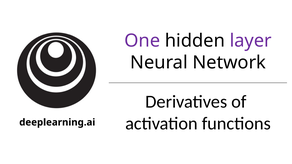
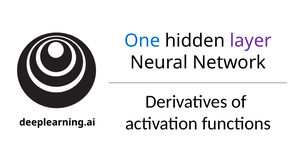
One colour: purple -> blue
